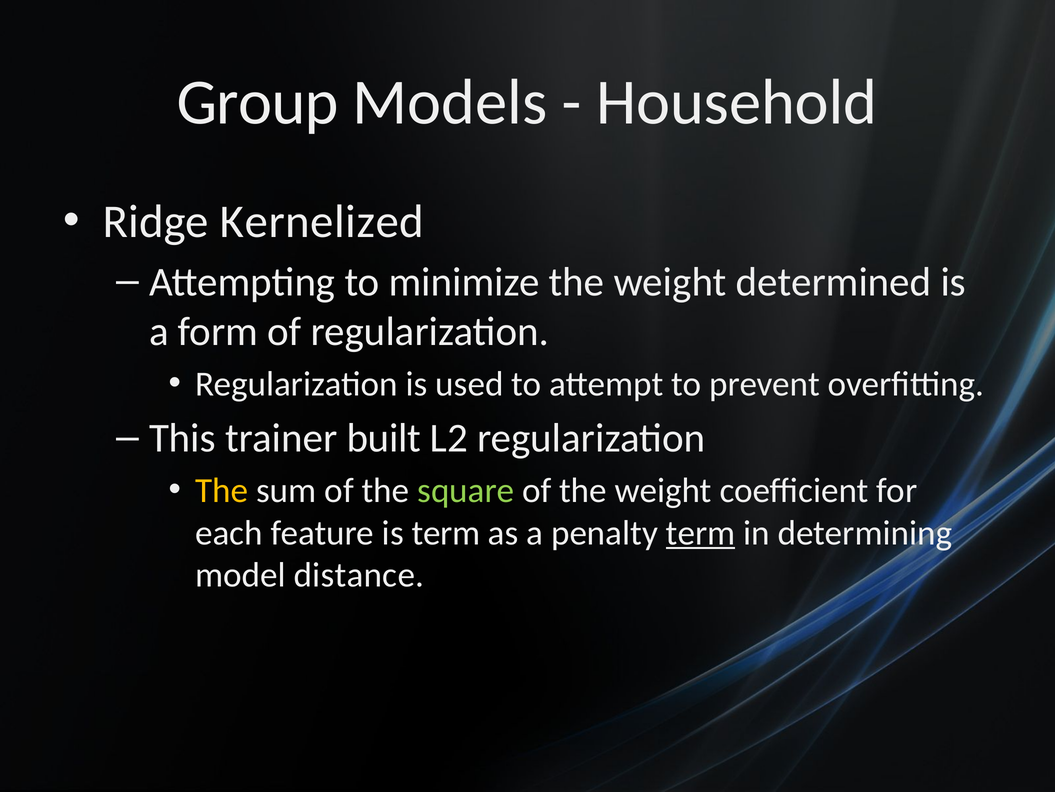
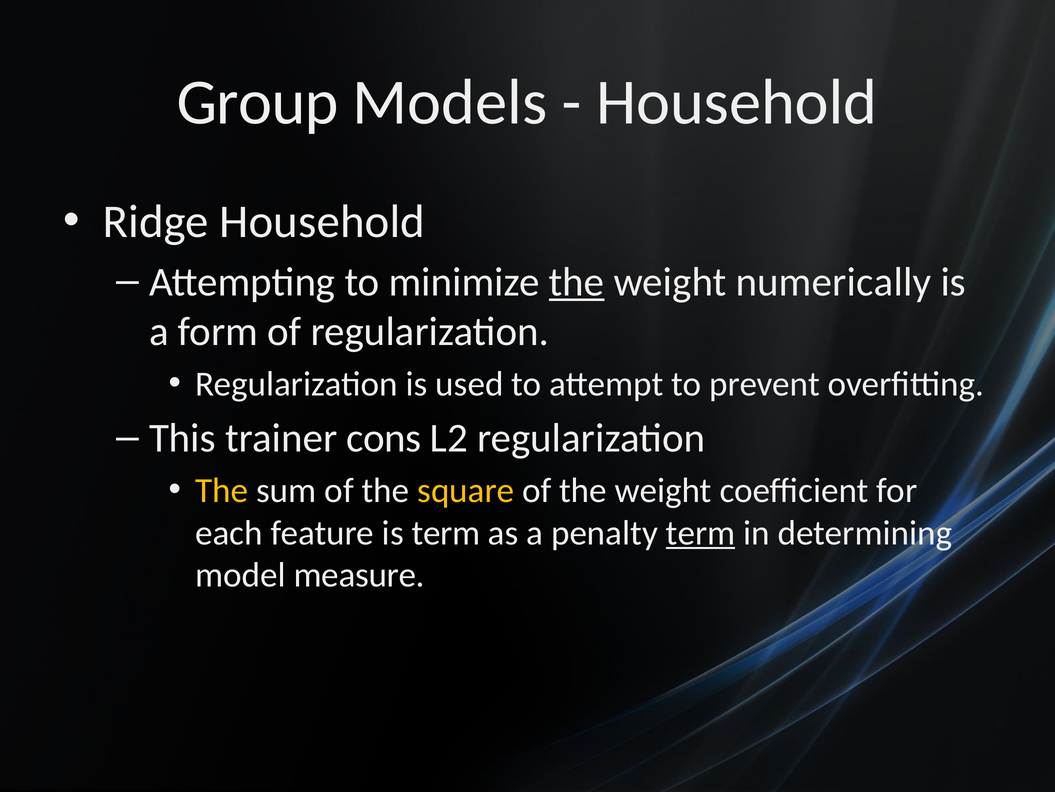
Ridge Kernelized: Kernelized -> Household
the at (577, 282) underline: none -> present
determined: determined -> numerically
built: built -> cons
square colour: light green -> yellow
distance: distance -> measure
